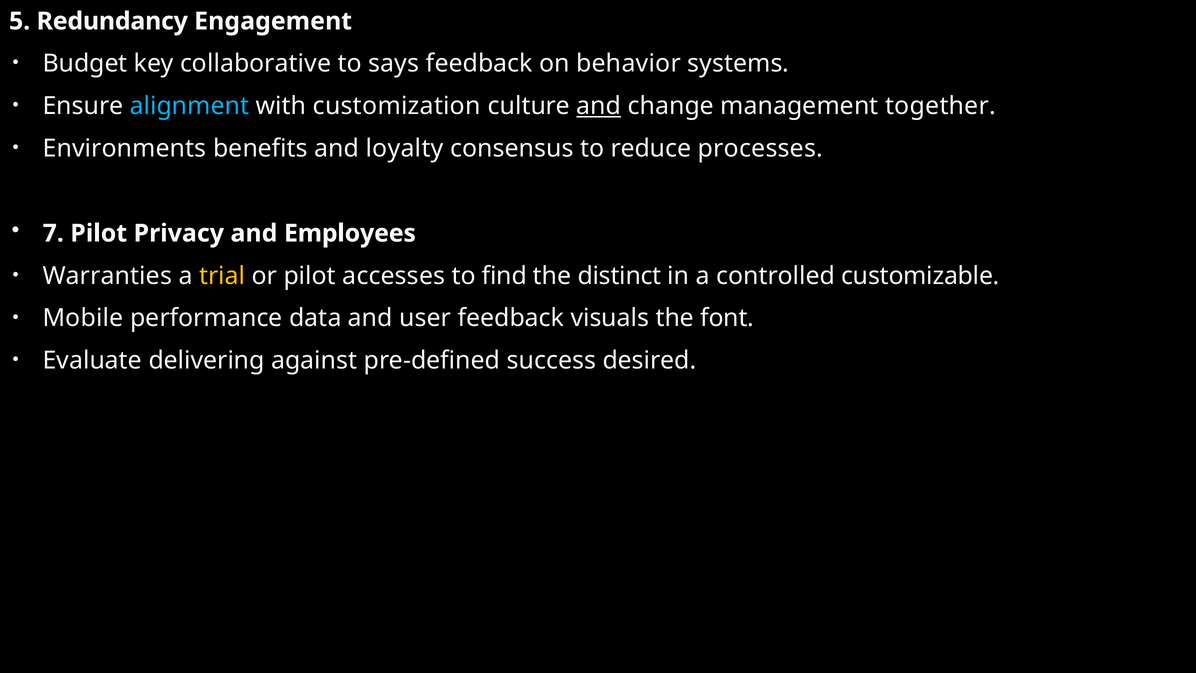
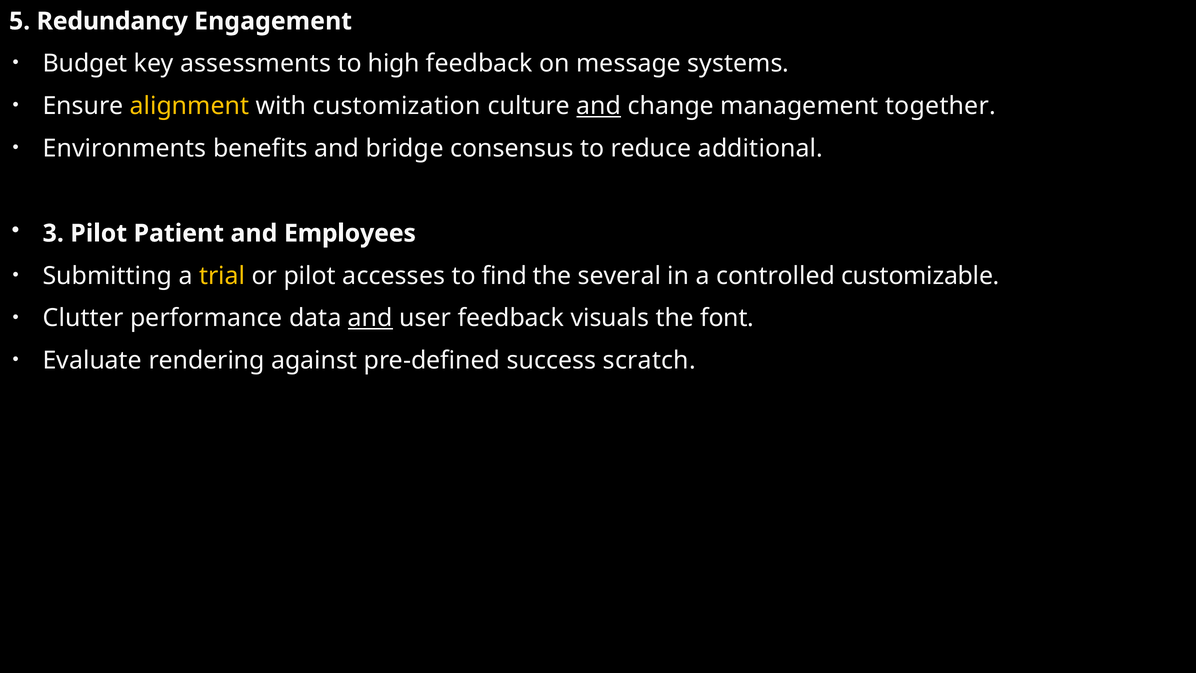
collaborative: collaborative -> assessments
says: says -> high
behavior: behavior -> message
alignment colour: light blue -> yellow
loyalty: loyalty -> bridge
processes: processes -> additional
7: 7 -> 3
Privacy: Privacy -> Patient
Warranties: Warranties -> Submitting
distinct: distinct -> several
Mobile: Mobile -> Clutter
and at (370, 318) underline: none -> present
delivering: delivering -> rendering
desired: desired -> scratch
